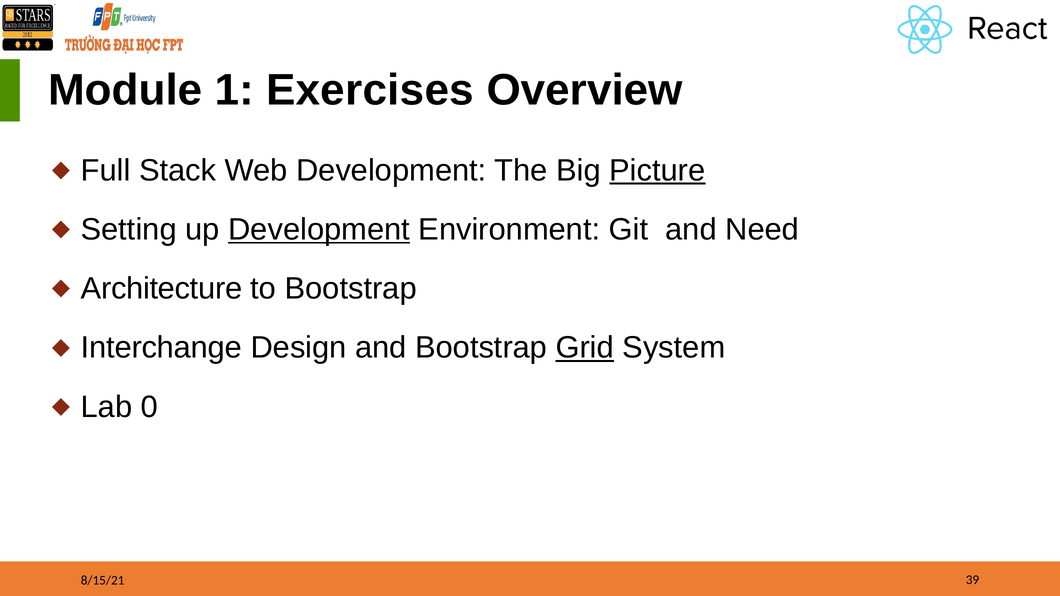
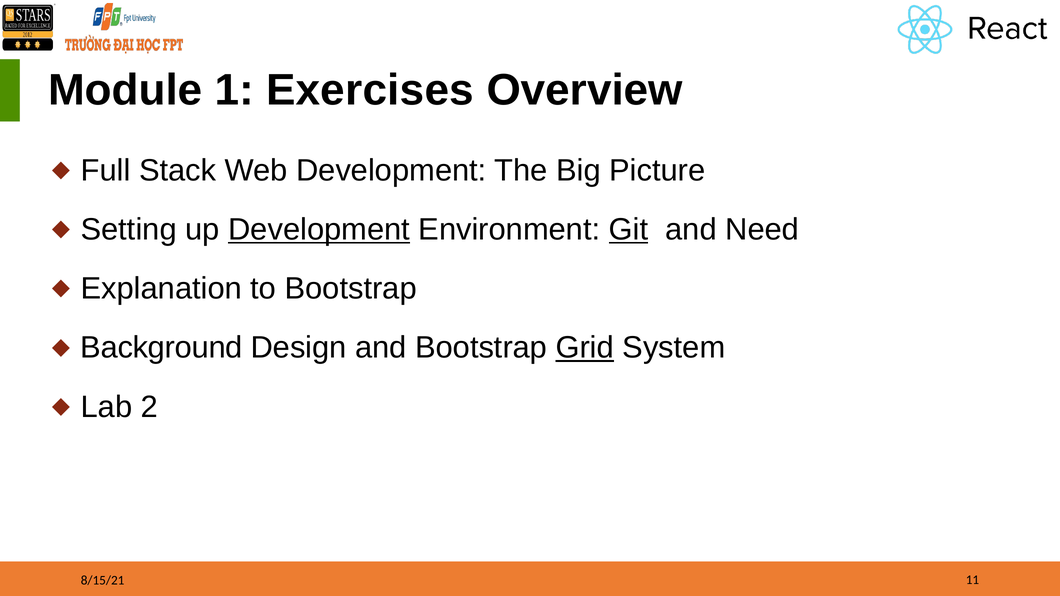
Picture underline: present -> none
Git underline: none -> present
Architecture: Architecture -> Explanation
Interchange: Interchange -> Background
0: 0 -> 2
39: 39 -> 11
